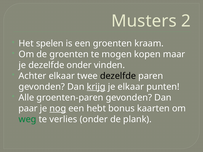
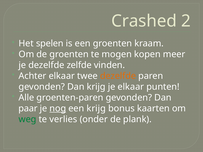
Musters: Musters -> Crashed
maar: maar -> meer
dezelfde onder: onder -> zelfde
dezelfde at (118, 76) colour: black -> orange
krijg at (96, 87) underline: present -> none
een hebt: hebt -> krijg
